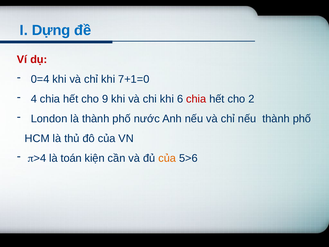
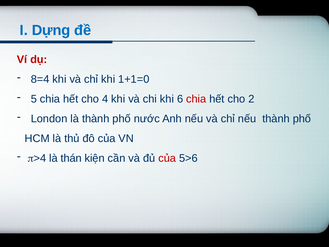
0=4: 0=4 -> 8=4
7+1=0: 7+1=0 -> 1+1=0
4: 4 -> 5
9: 9 -> 4
toán: toán -> thán
của at (167, 158) colour: orange -> red
